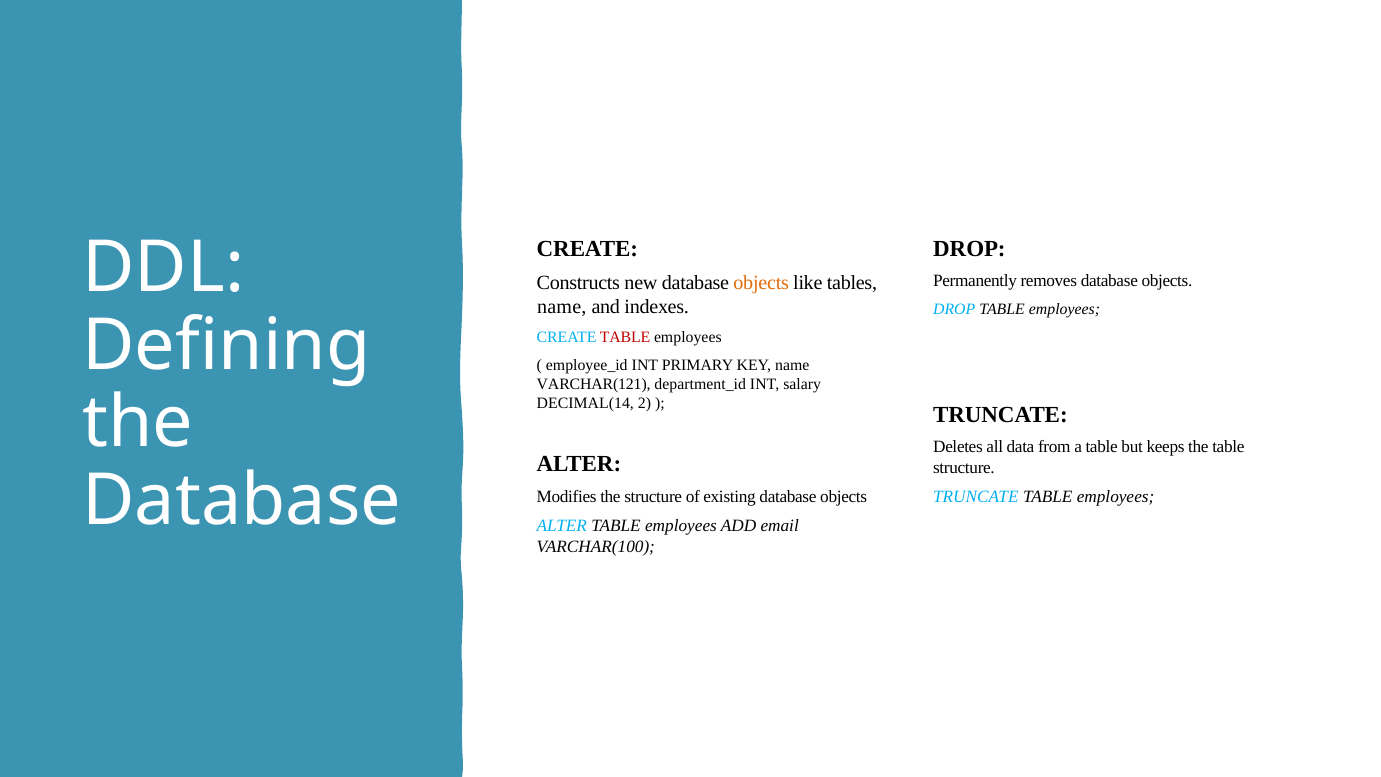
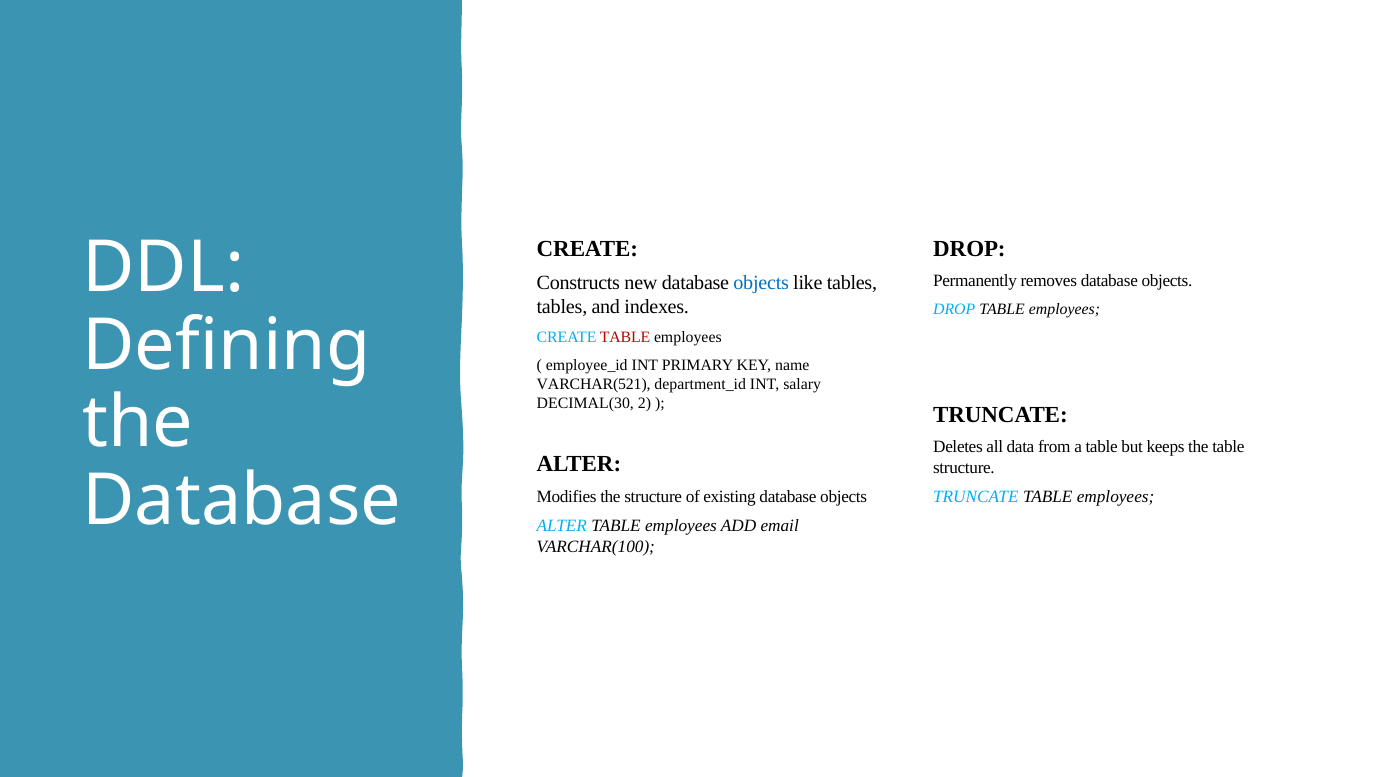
objects at (761, 283) colour: orange -> blue
name at (562, 307): name -> tables
VARCHAR(121: VARCHAR(121 -> VARCHAR(521
DECIMAL(14: DECIMAL(14 -> DECIMAL(30
